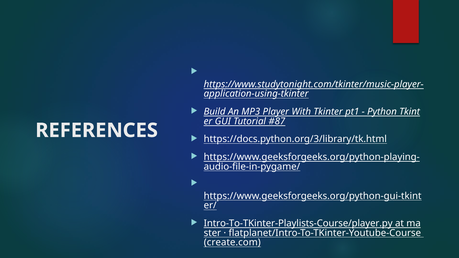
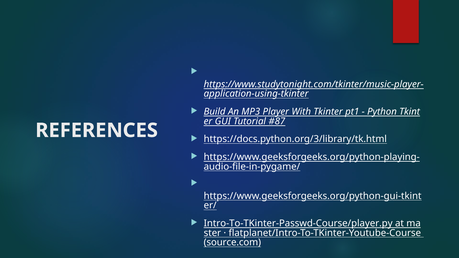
Intro-To-TKinter-Playlists-Course/player.py: Intro-To-TKinter-Playlists-Course/player.py -> Intro-To-TKinter-Passwd-Course/player.py
create.com: create.com -> source.com
